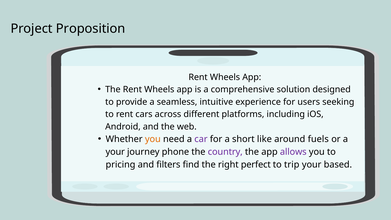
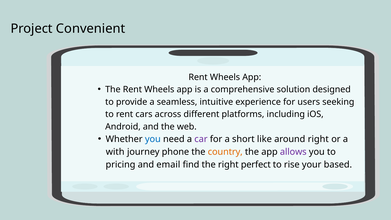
Proposition: Proposition -> Convenient
you at (153, 139) colour: orange -> blue
around fuels: fuels -> right
your at (115, 152): your -> with
country colour: purple -> orange
filters: filters -> email
trip: trip -> rise
